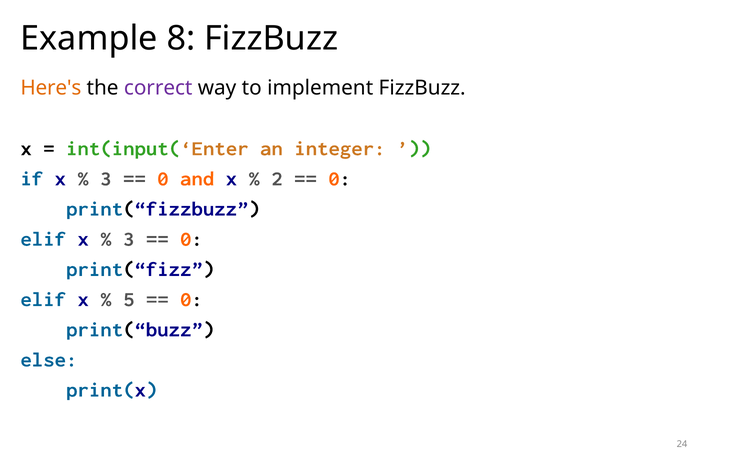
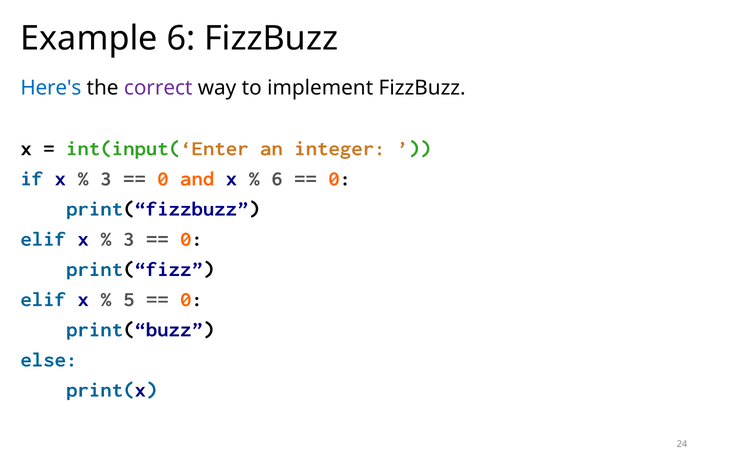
Example 8: 8 -> 6
Here's colour: orange -> blue
2 at (277, 179): 2 -> 6
